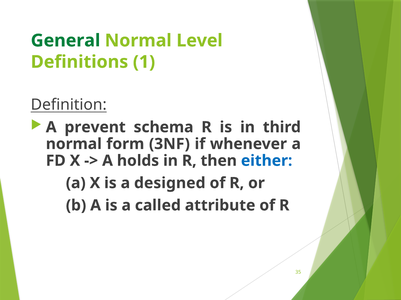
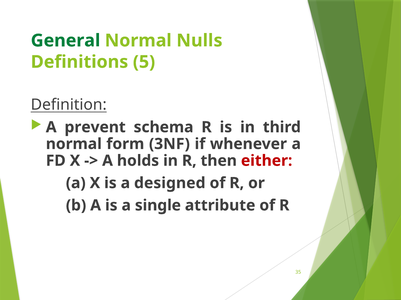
Level: Level -> Nulls
1: 1 -> 5
either colour: blue -> red
called: called -> single
